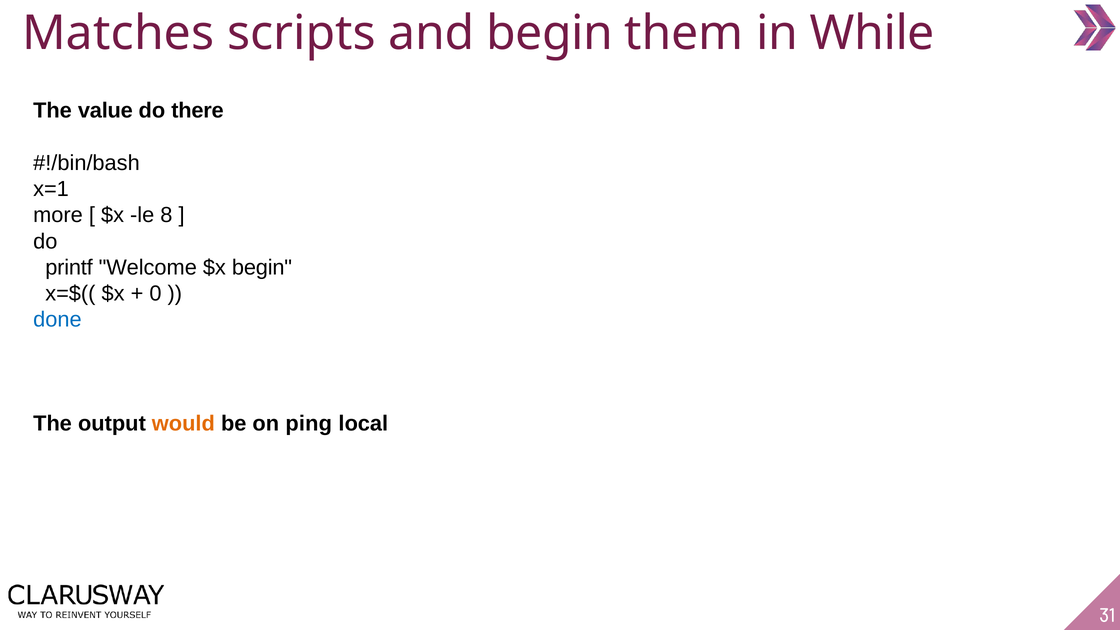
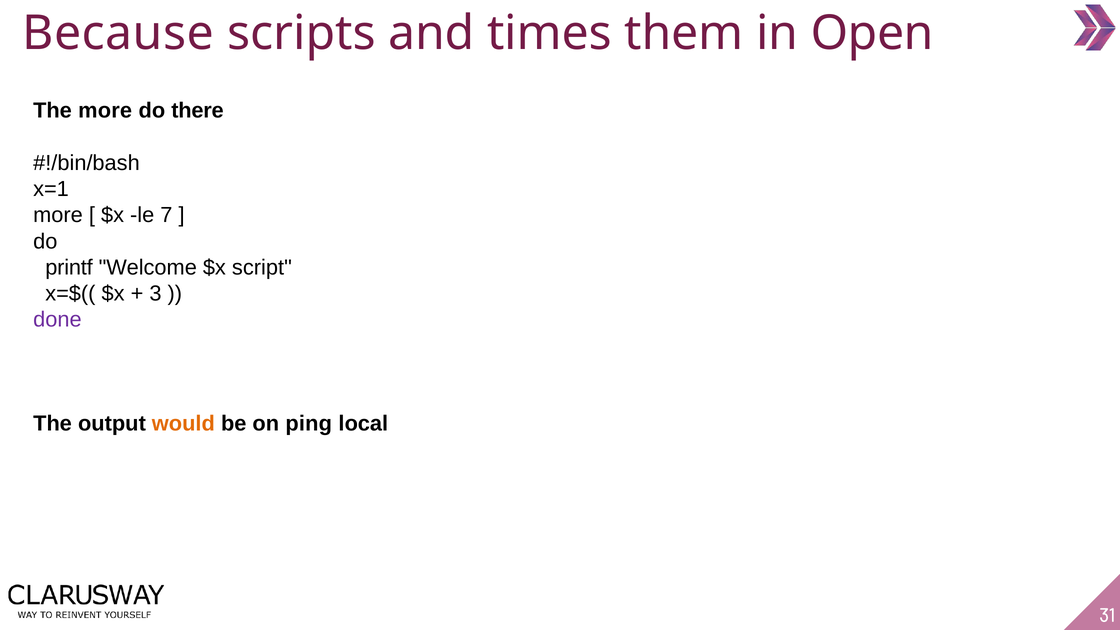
Matches: Matches -> Because
and begin: begin -> times
While: While -> Open
The value: value -> more
8: 8 -> 7
$x begin: begin -> script
0: 0 -> 3
done colour: blue -> purple
